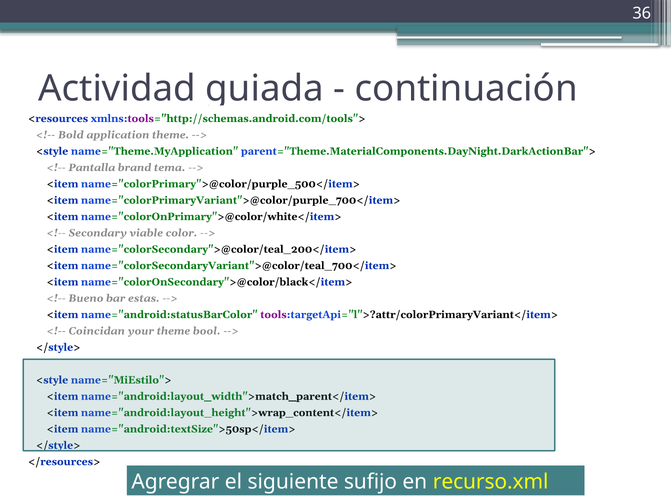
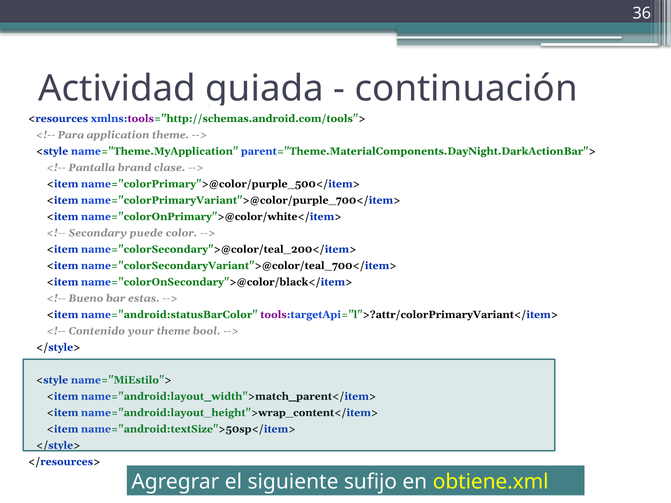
Bold: Bold -> Para
tema: tema -> clase
viable: viable -> puede
Coincidan: Coincidan -> Contenido
recurso.xml: recurso.xml -> obtiene.xml
